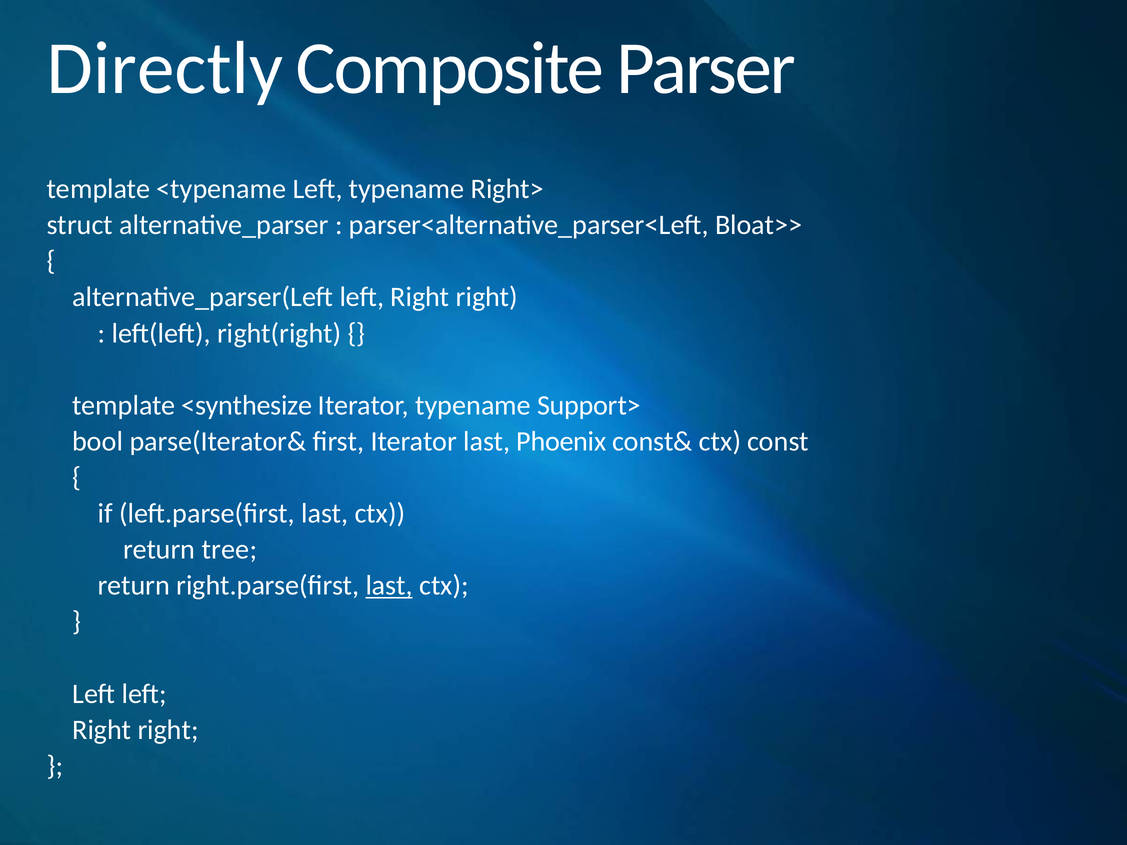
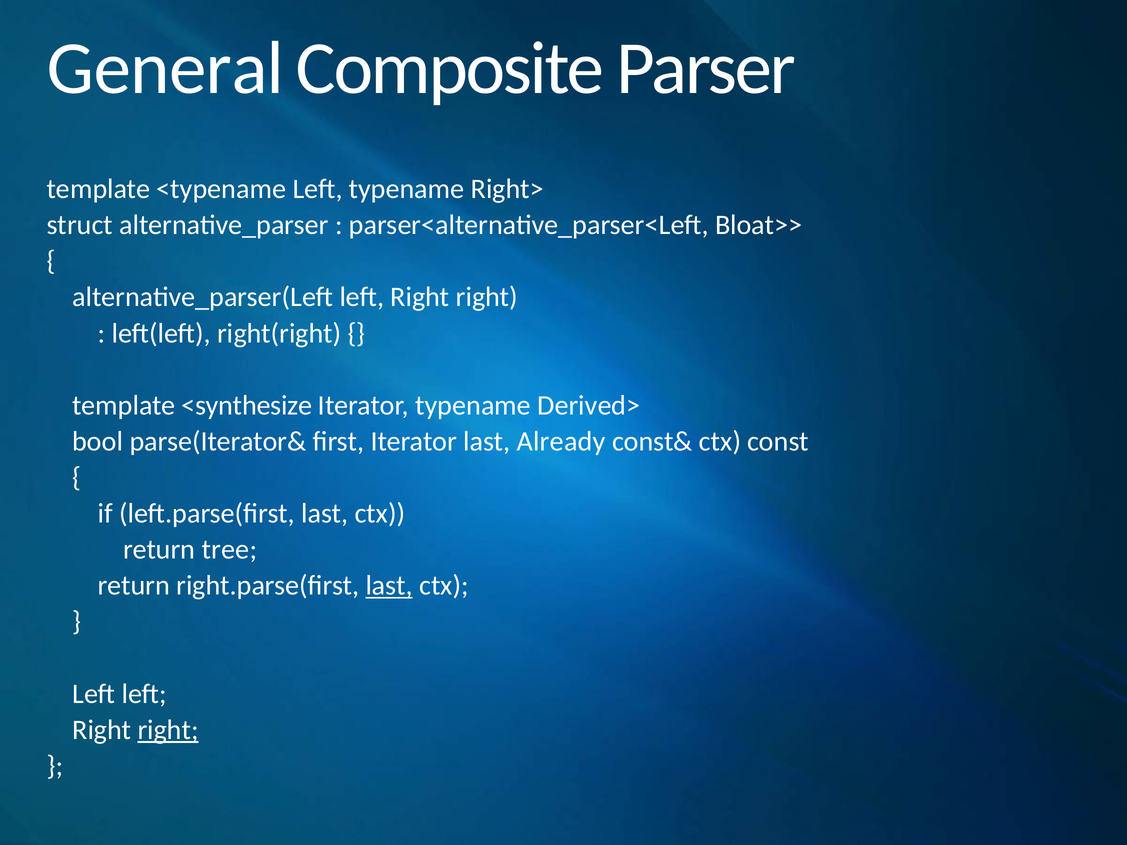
Directly: Directly -> General
Support>: Support> -> Derived>
Phoenix: Phoenix -> Already
right at (168, 730) underline: none -> present
